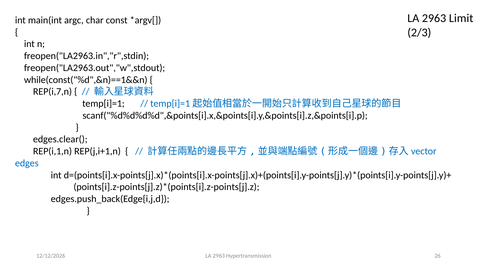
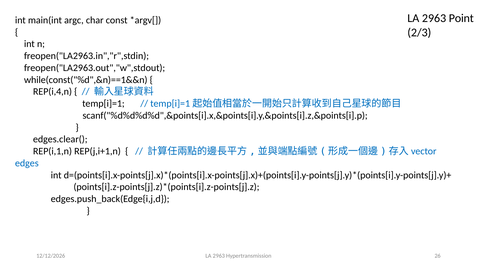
Limit: Limit -> Point
REP(i,7,n: REP(i,7,n -> REP(i,4,n
